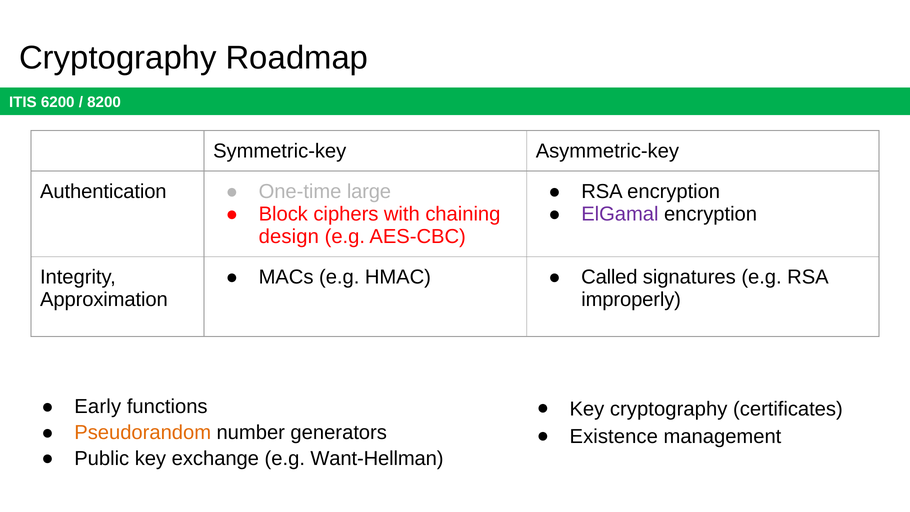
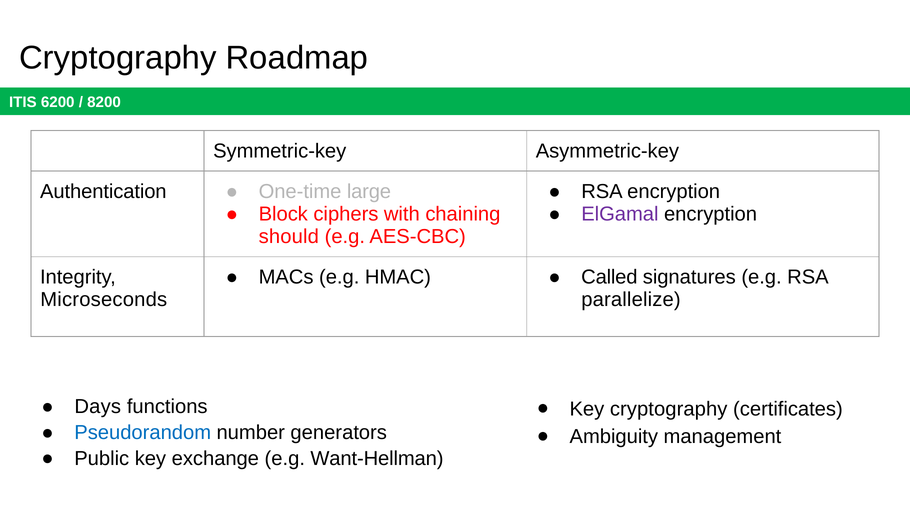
design: design -> should
Approximation: Approximation -> Microseconds
improperly: improperly -> parallelize
Early: Early -> Days
Pseudorandom colour: orange -> blue
Existence: Existence -> Ambiguity
